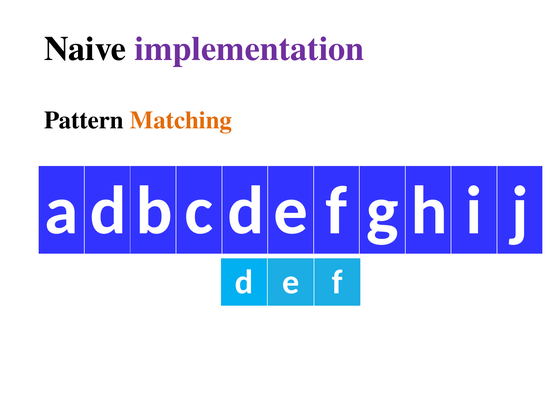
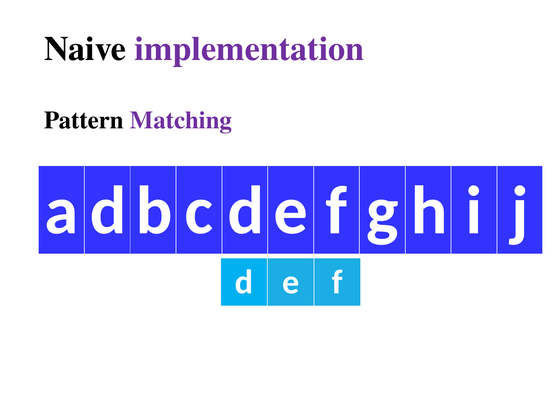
Matching colour: orange -> purple
